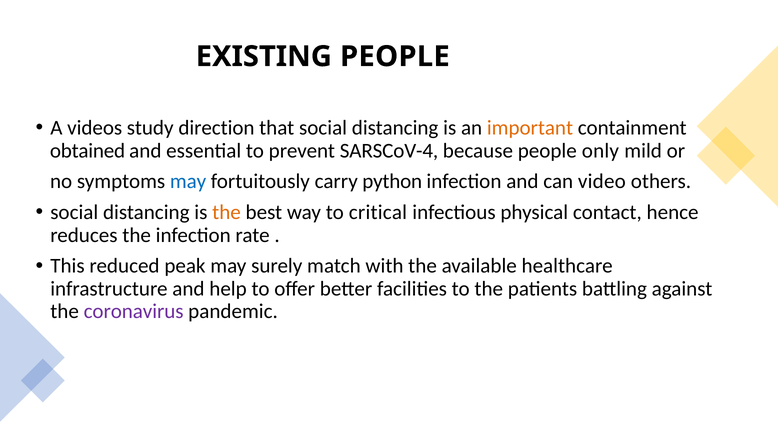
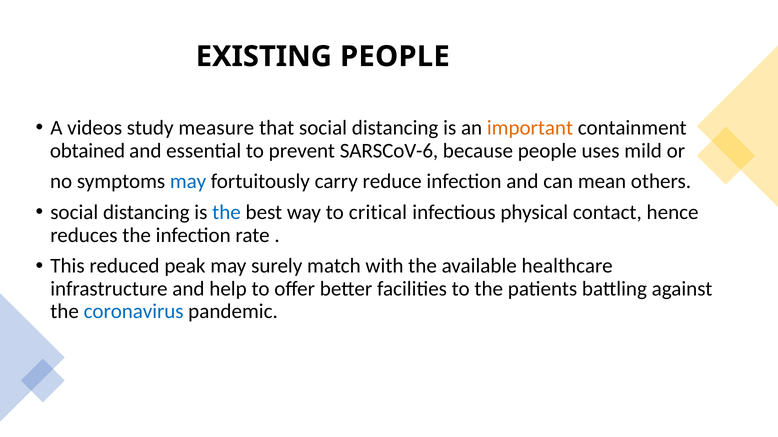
direction: direction -> measure
SARSCoV-4: SARSCoV-4 -> SARSCoV-6
only: only -> uses
python: python -> reduce
video: video -> mean
the at (227, 213) colour: orange -> blue
coronavirus colour: purple -> blue
